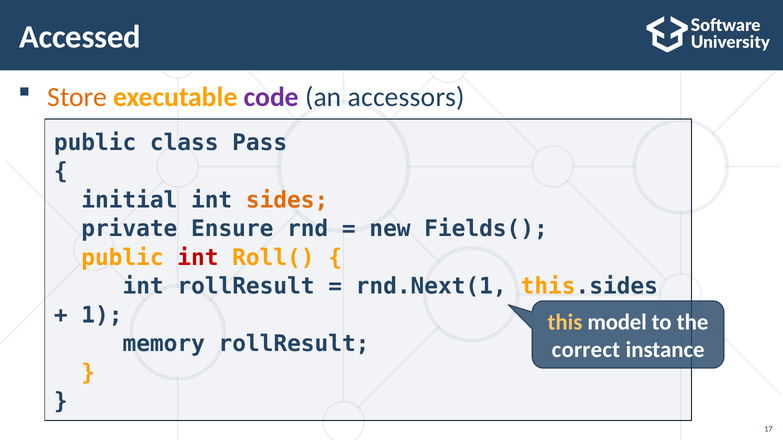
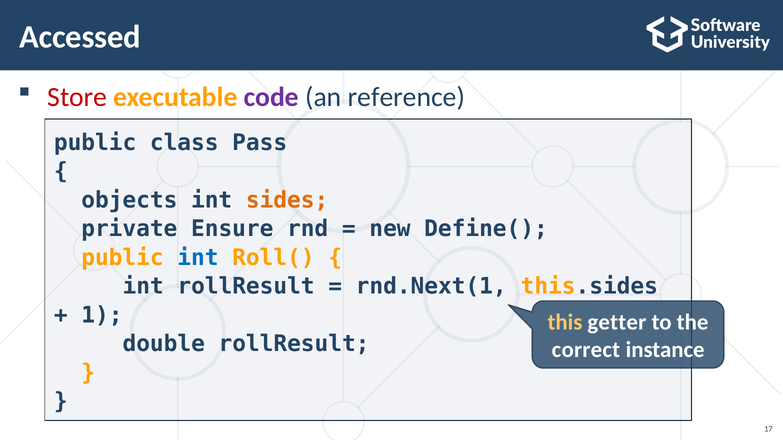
Store colour: orange -> red
accessors: accessors -> reference
initial: initial -> objects
Fields(: Fields( -> Define(
int at (198, 258) colour: red -> blue
model: model -> getter
memory: memory -> double
